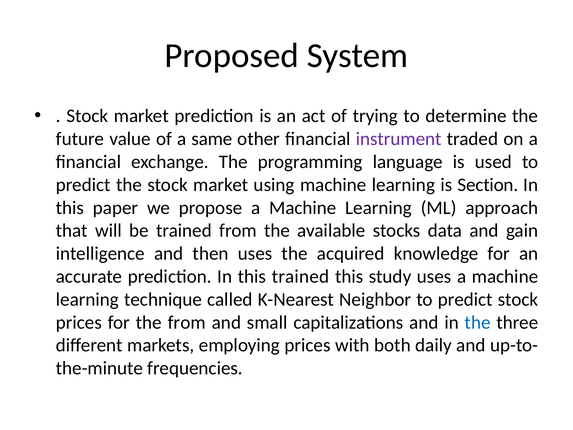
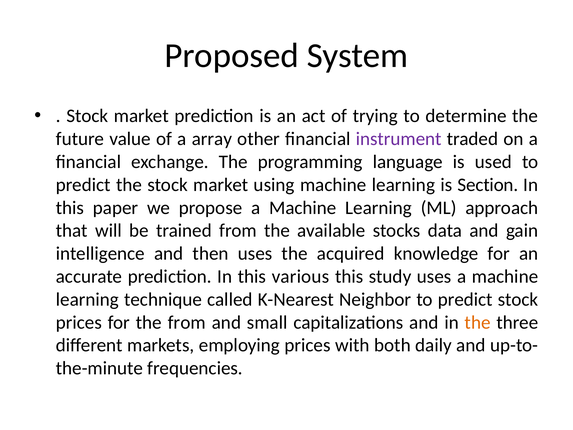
same: same -> array
this trained: trained -> various
the at (478, 322) colour: blue -> orange
